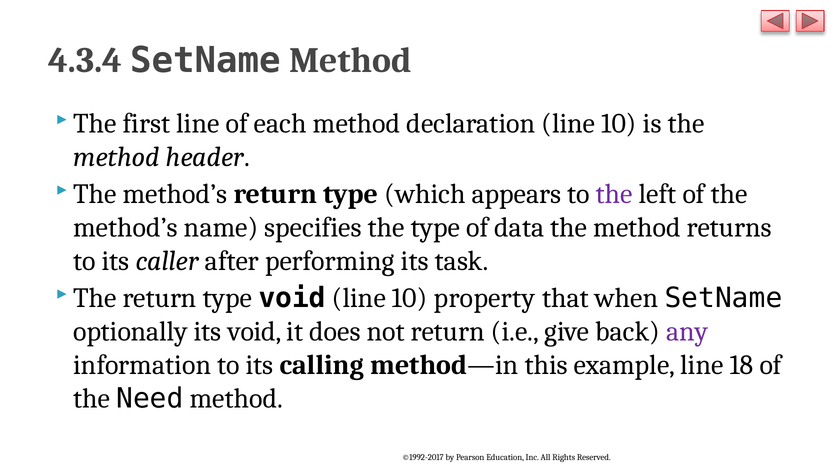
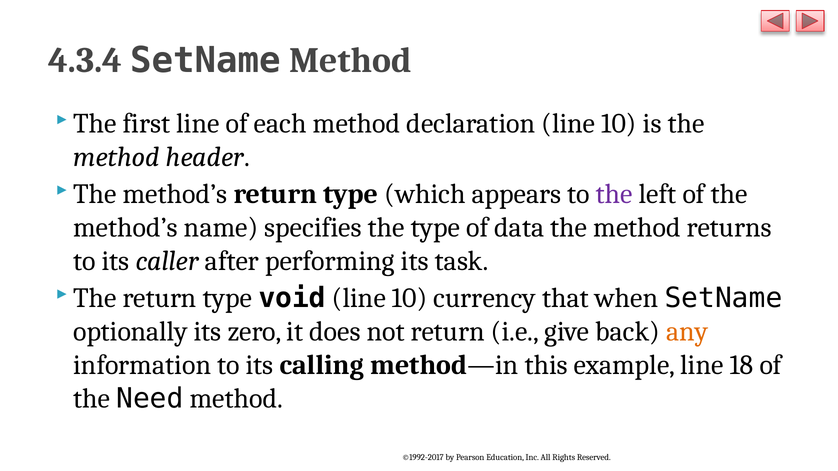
property: property -> currency
its void: void -> zero
any colour: purple -> orange
